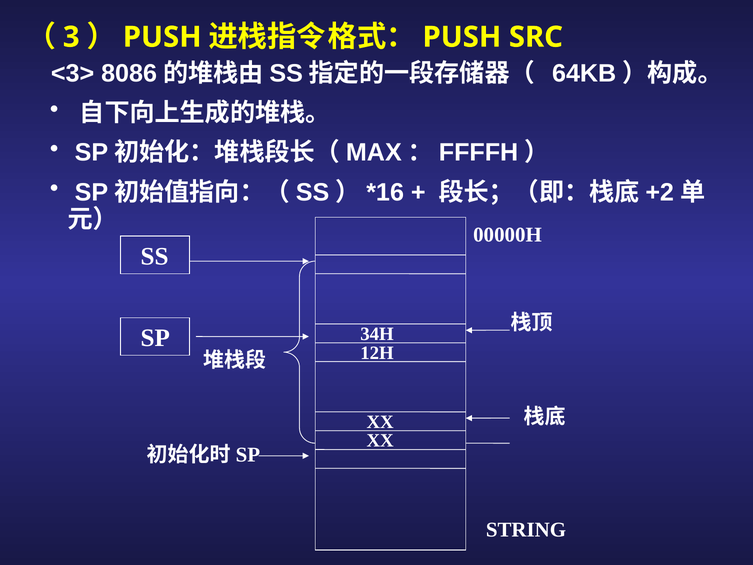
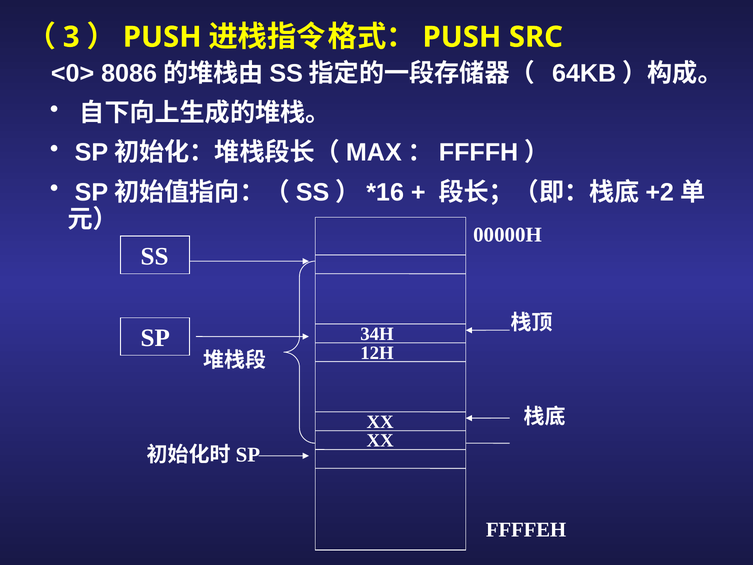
<3>: <3> -> <0>
STRING: STRING -> FFFFEH
